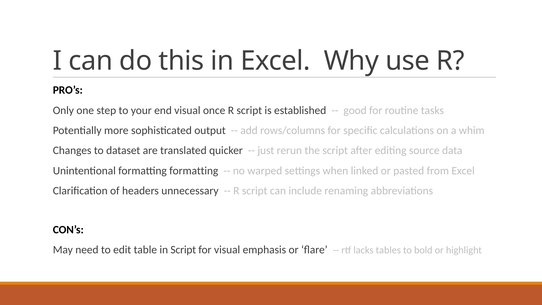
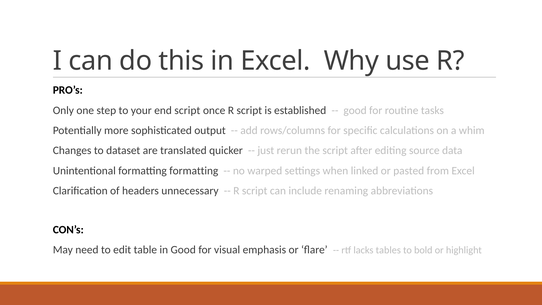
end visual: visual -> script
in Script: Script -> Good
